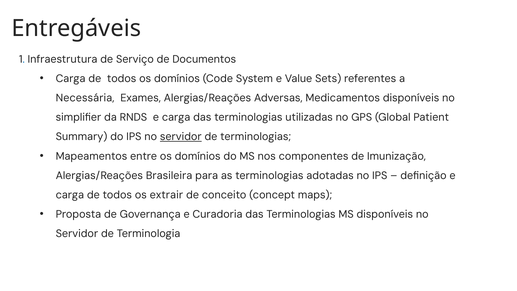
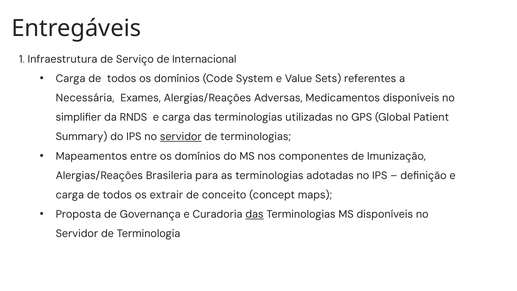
Documentos: Documentos -> Internacional
Brasileira: Brasileira -> Brasileria
das at (254, 214) underline: none -> present
